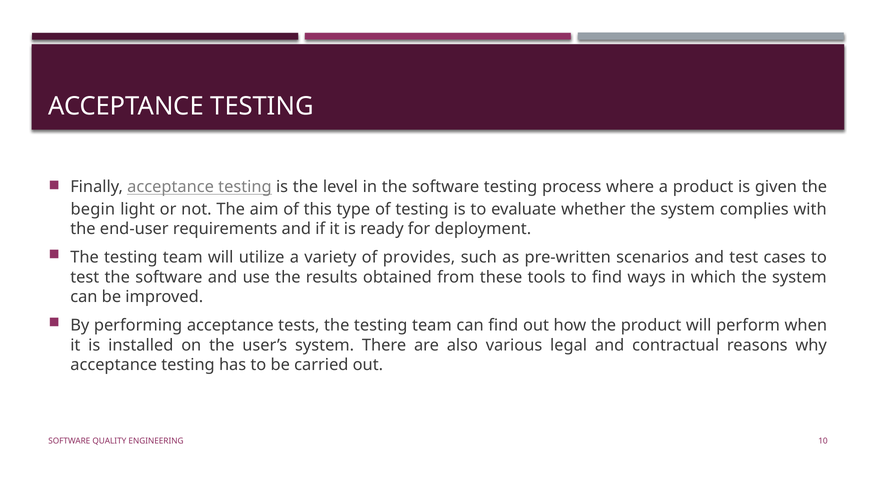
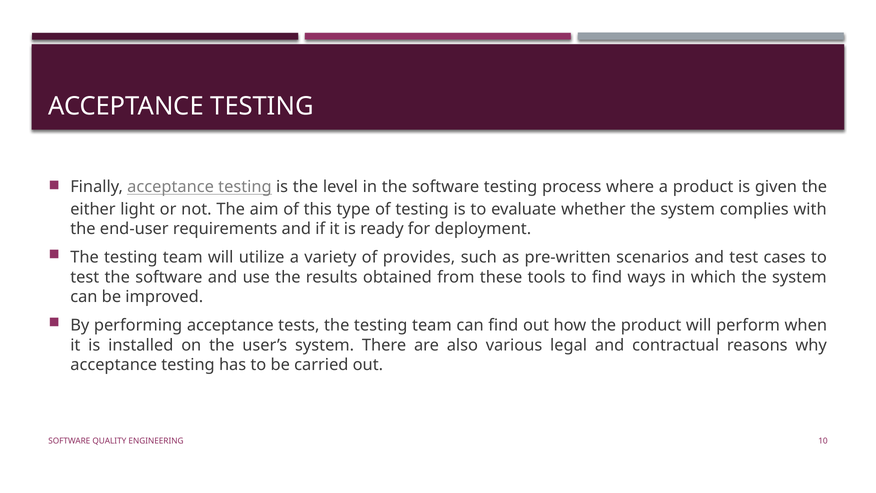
begin: begin -> either
